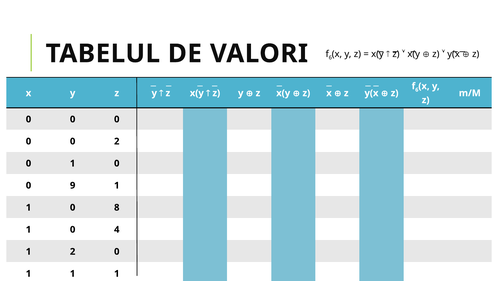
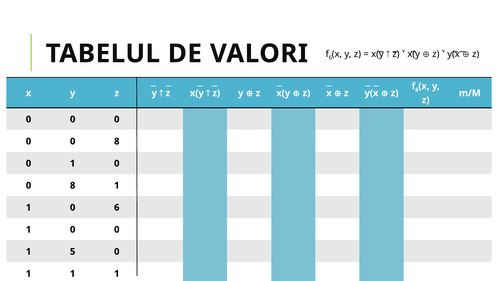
2 at (117, 141): 2 -> 8
9 at (73, 185): 9 -> 8
0 8: 8 -> 6
4 at (117, 229): 4 -> 0
1 2: 2 -> 5
